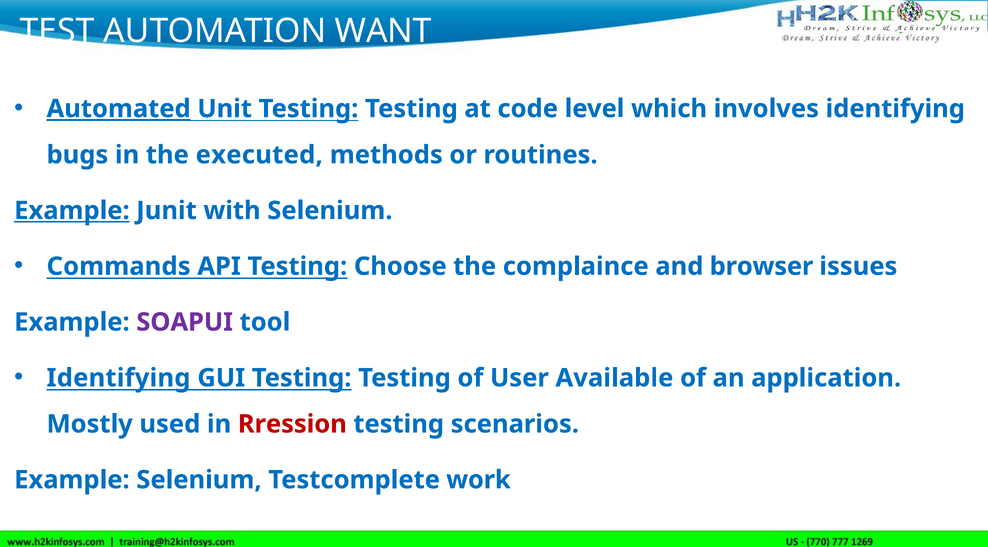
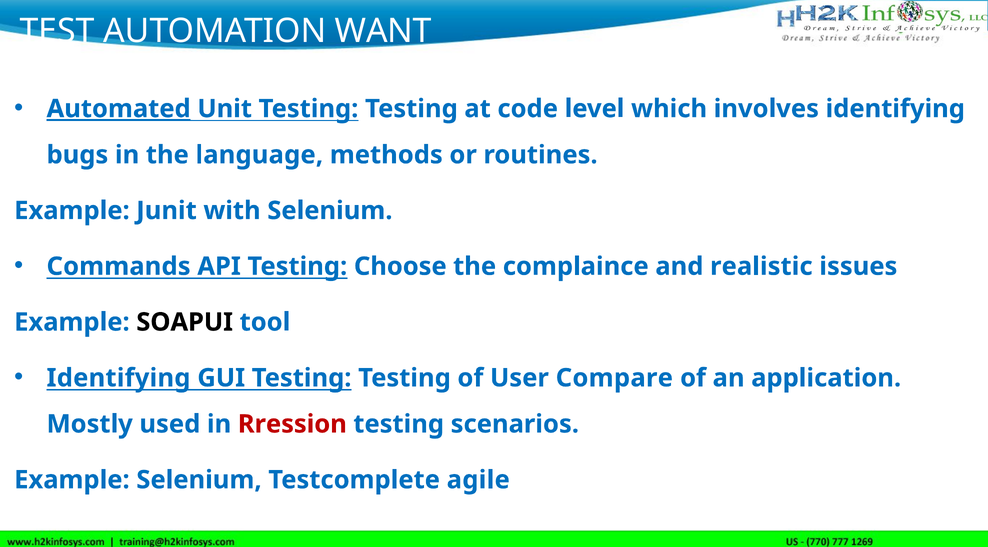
executed: executed -> language
Example at (72, 211) underline: present -> none
browser: browser -> realistic
SOAPUI colour: purple -> black
Available: Available -> Compare
work: work -> agile
